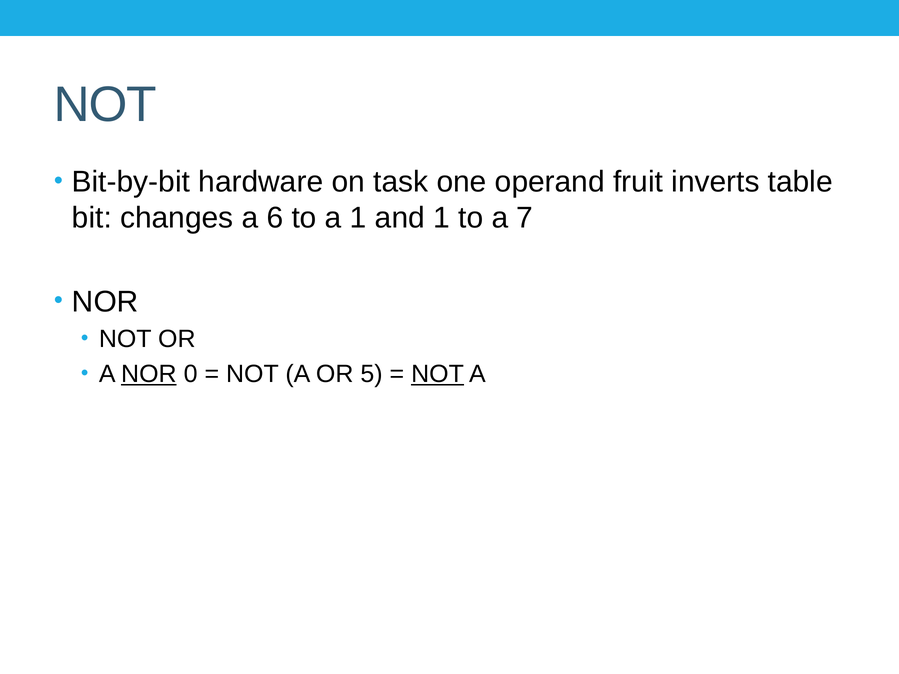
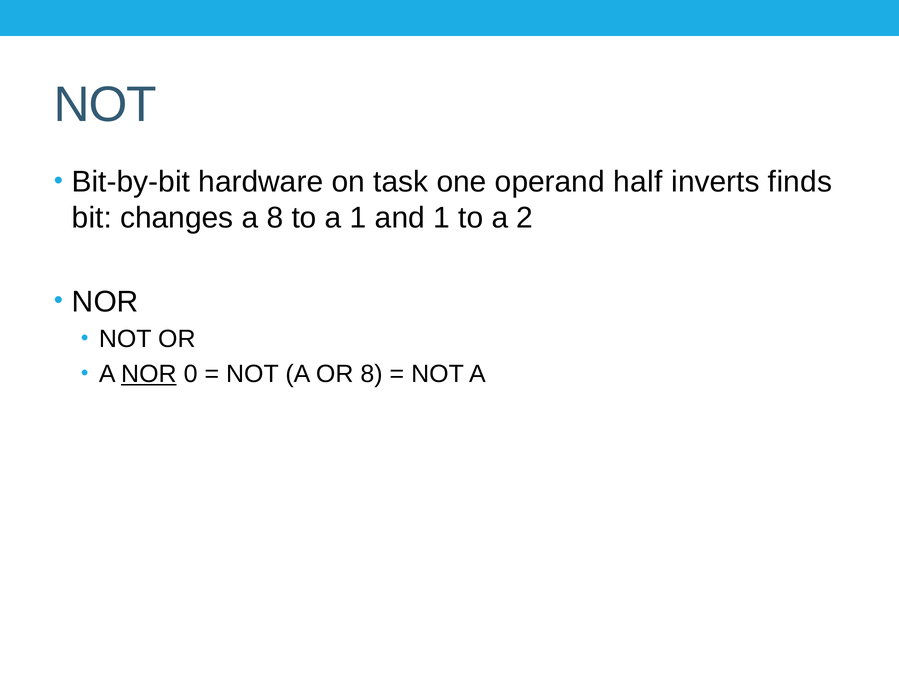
fruit: fruit -> half
table: table -> finds
a 6: 6 -> 8
7: 7 -> 2
OR 5: 5 -> 8
NOT at (438, 374) underline: present -> none
